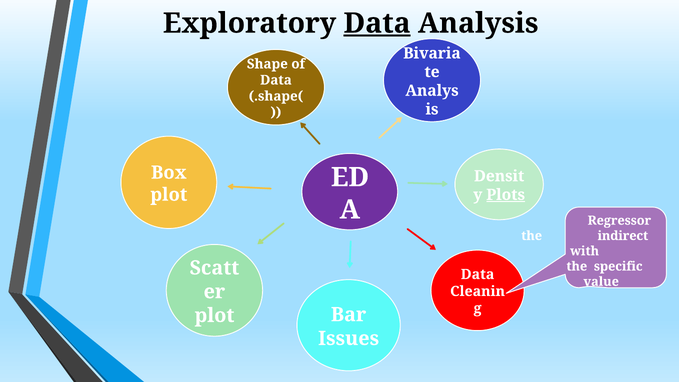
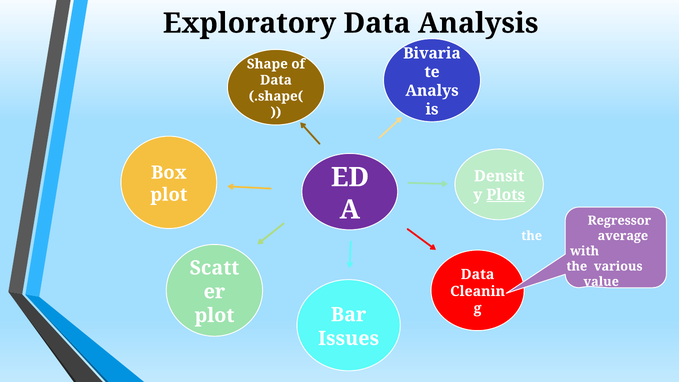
Data at (377, 23) underline: present -> none
indirect: indirect -> average
specific: specific -> various
